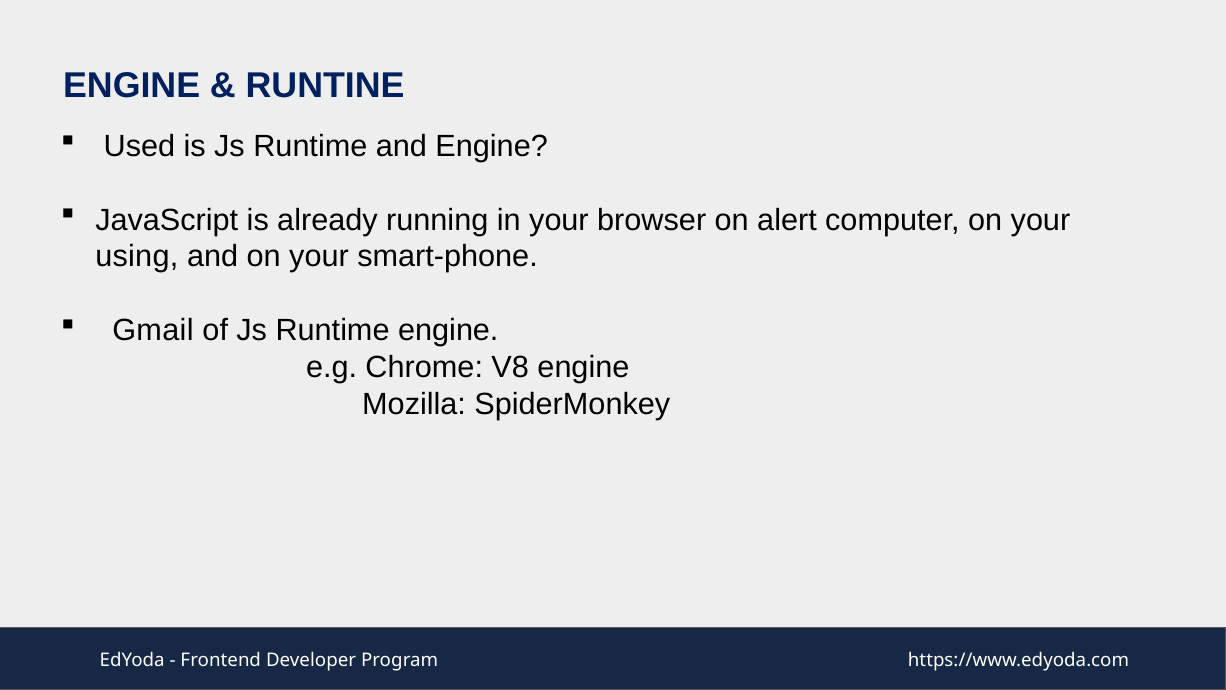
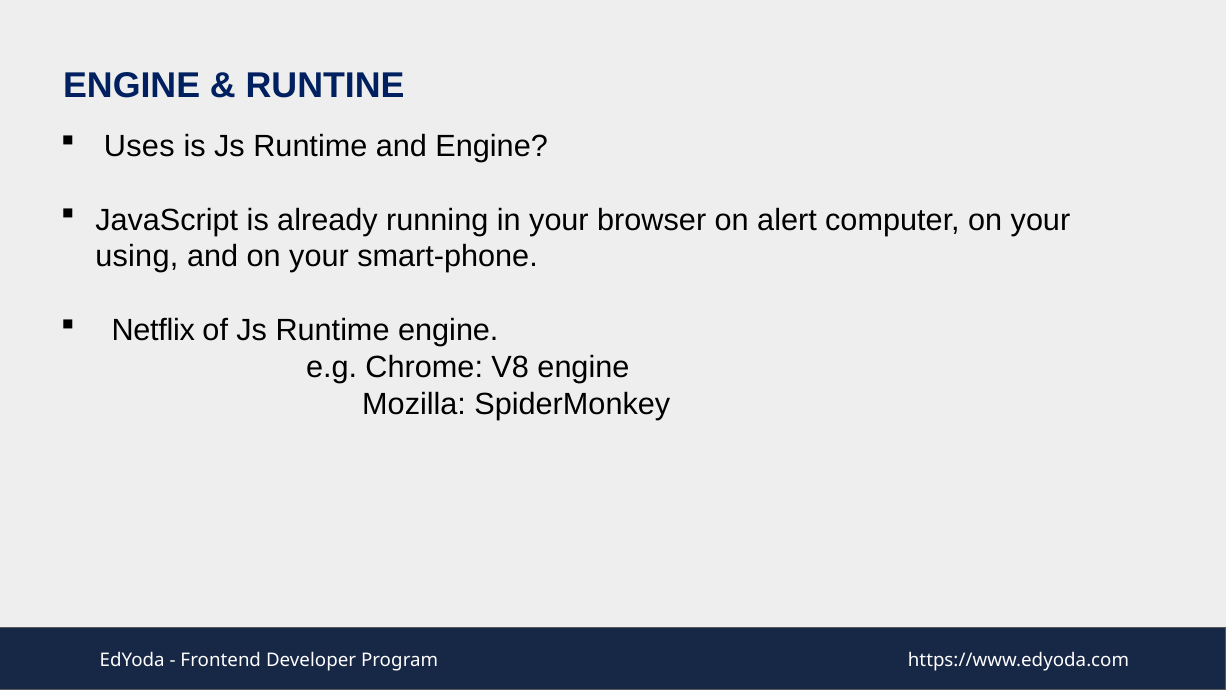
Used: Used -> Uses
Gmail: Gmail -> Netflix
